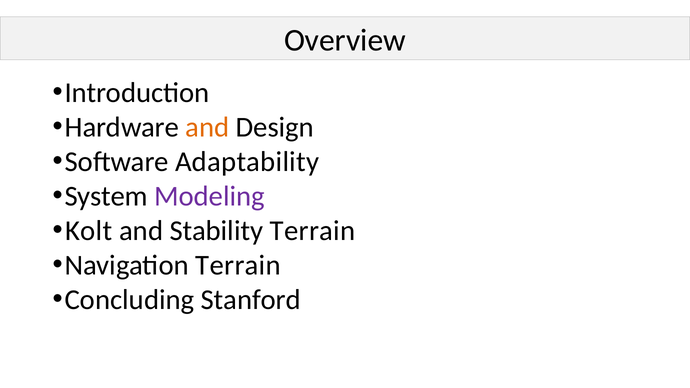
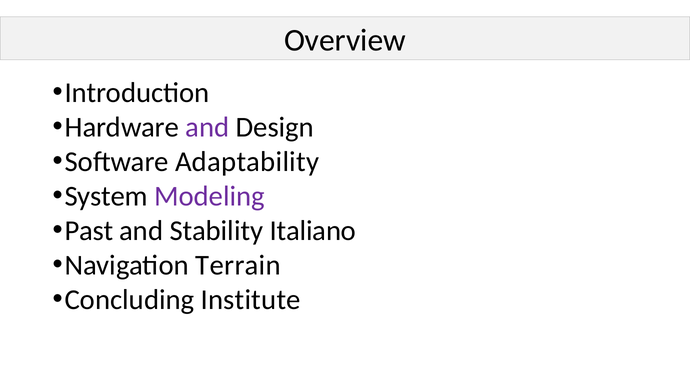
and at (207, 127) colour: orange -> purple
Kolt: Kolt -> Past
Stability Terrain: Terrain -> Italiano
Stanford: Stanford -> Institute
